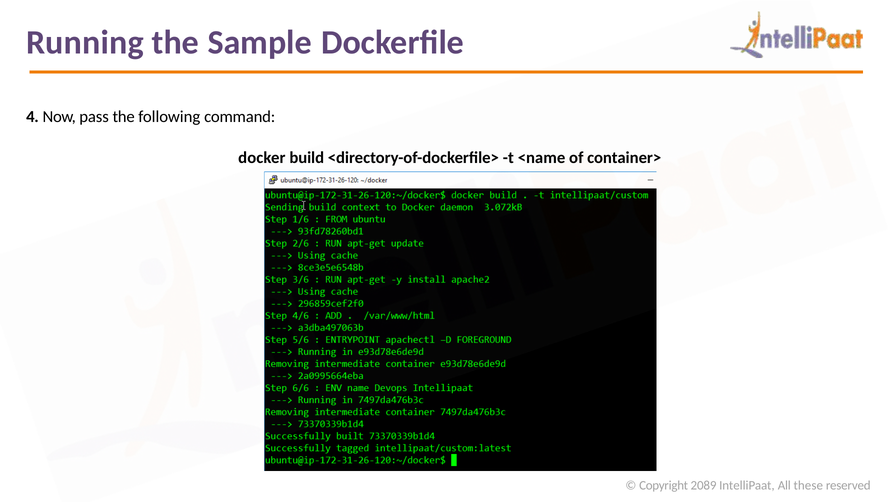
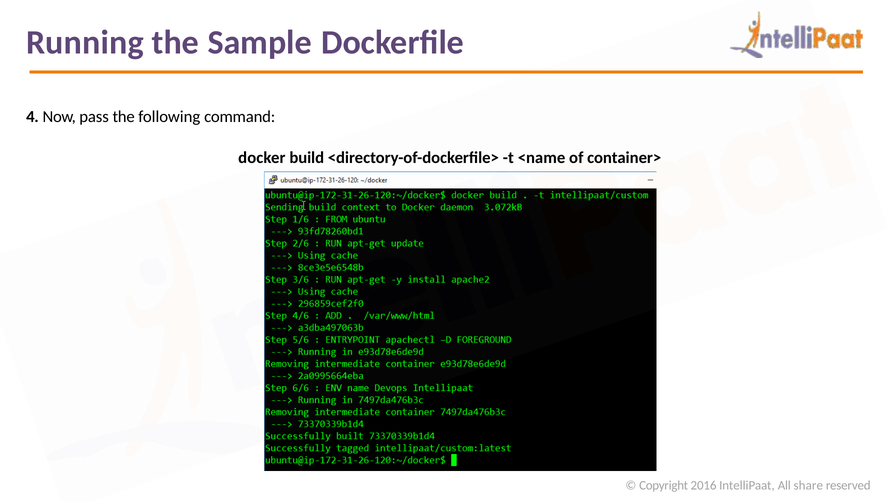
2089: 2089 -> 2016
these: these -> share
